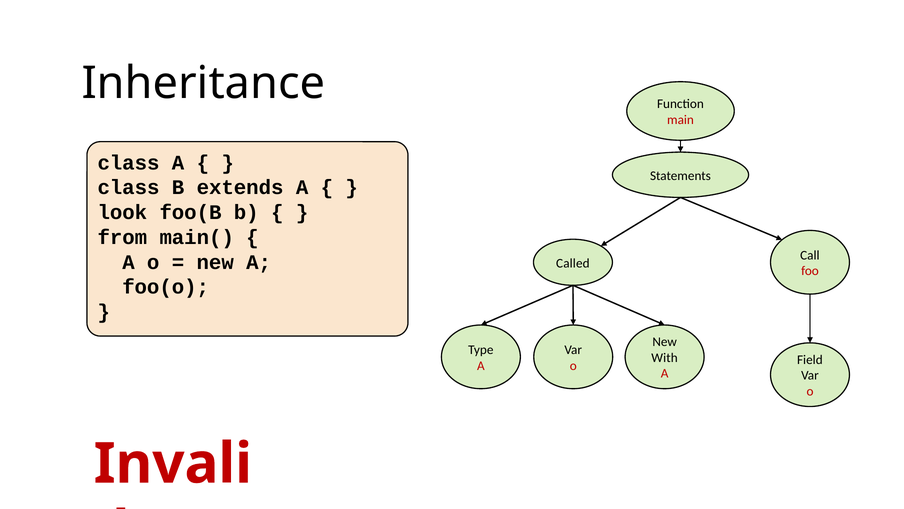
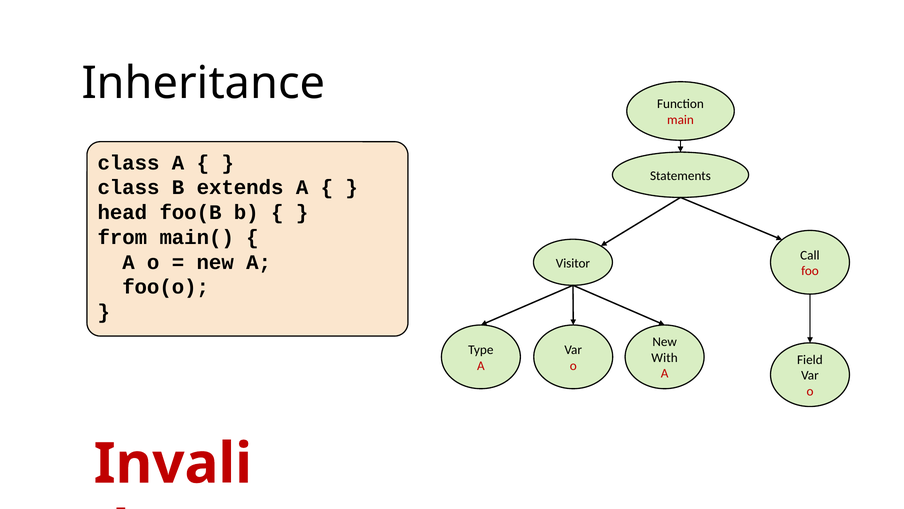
look: look -> head
Called: Called -> Visitor
